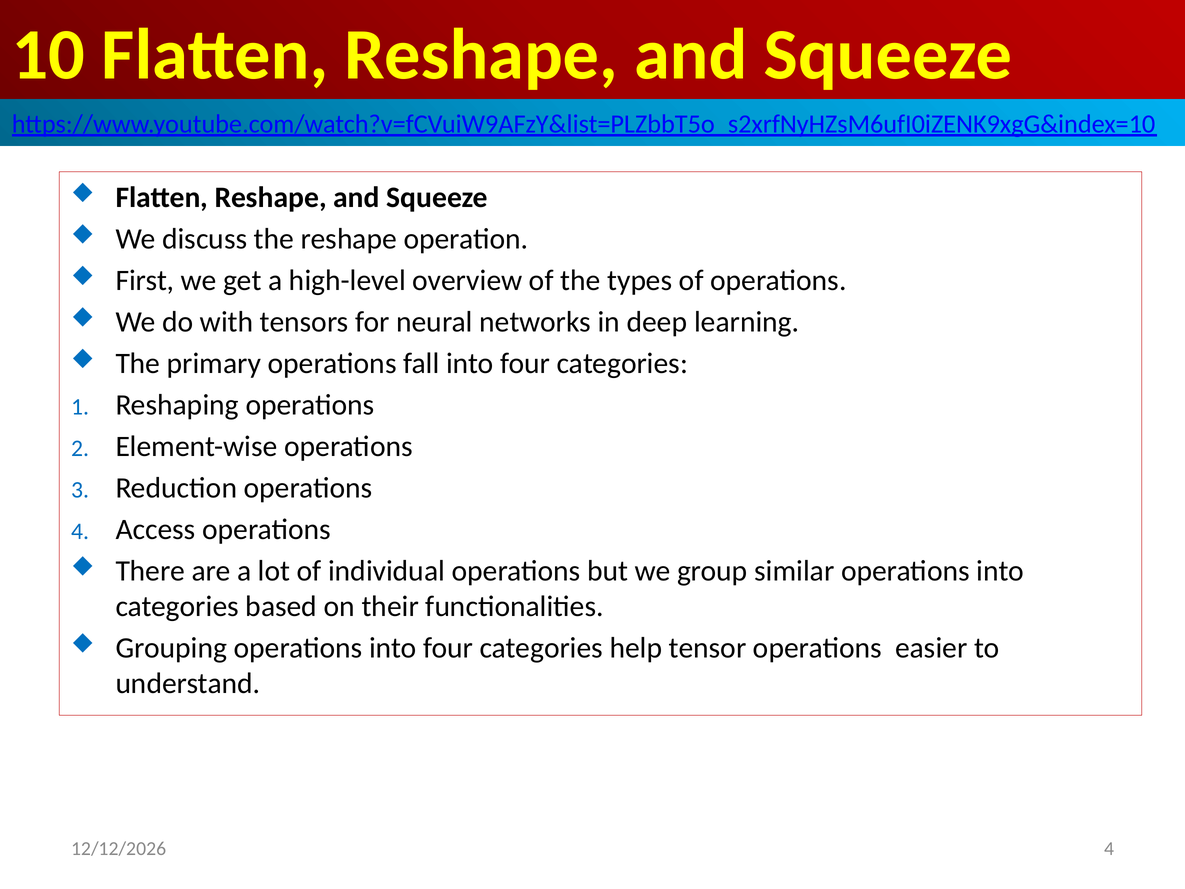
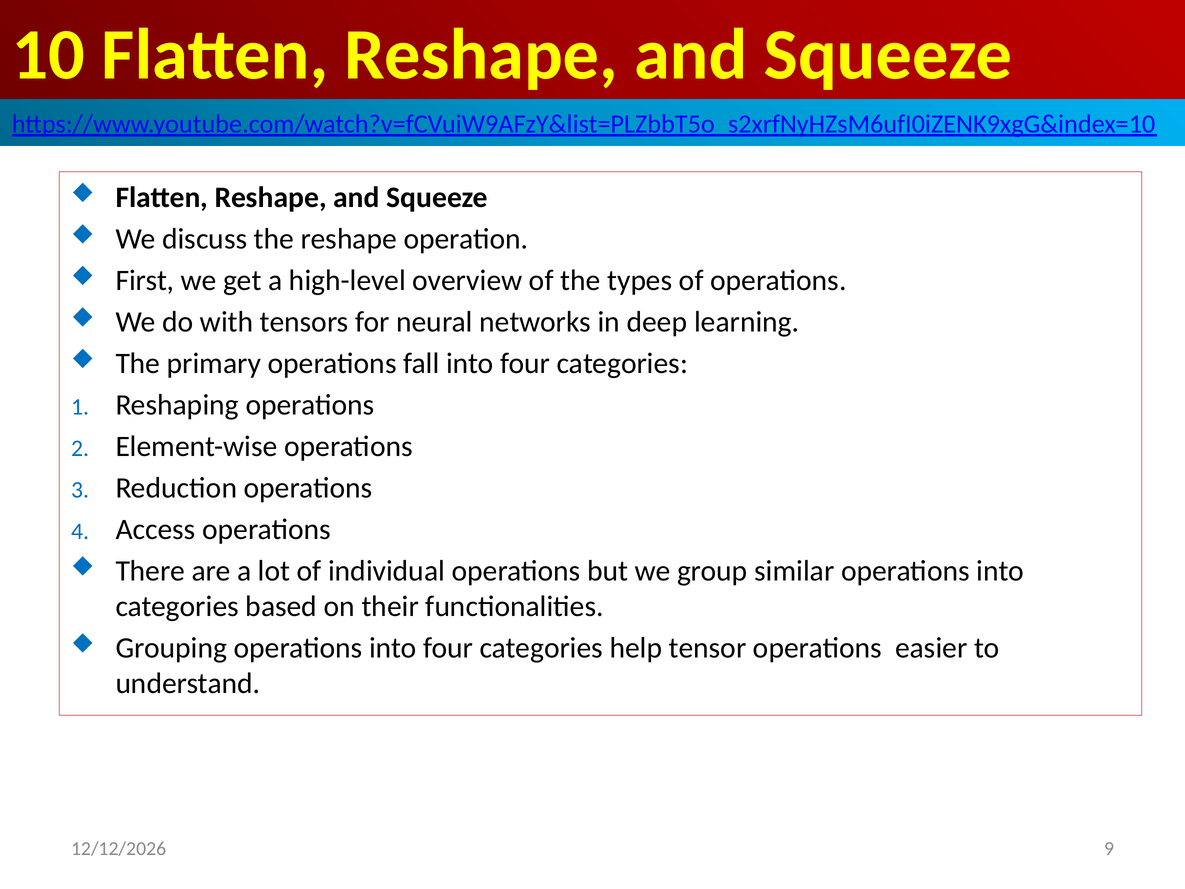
4 at (1109, 849): 4 -> 9
